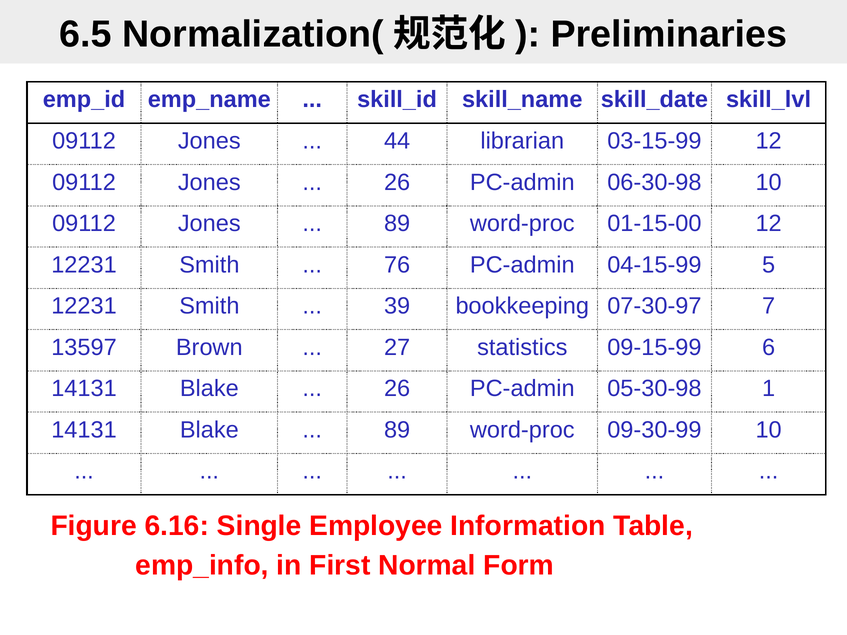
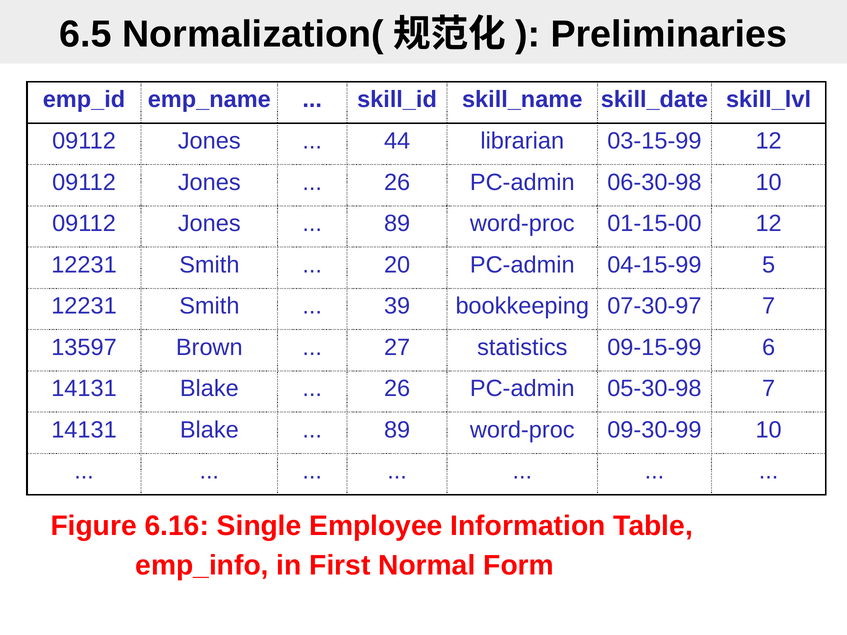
76: 76 -> 20
05-30-98 1: 1 -> 7
